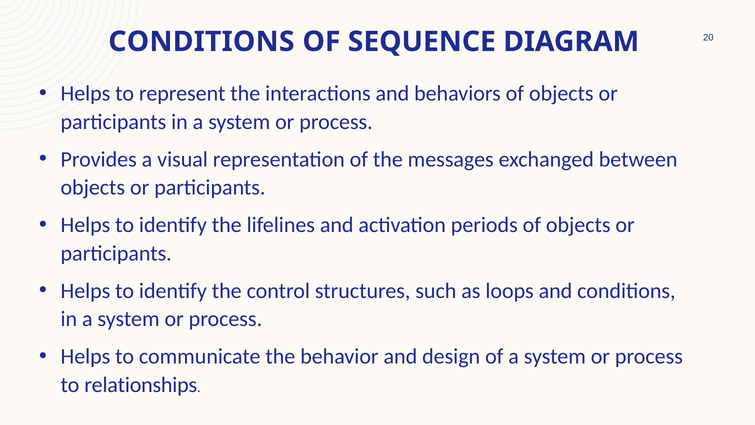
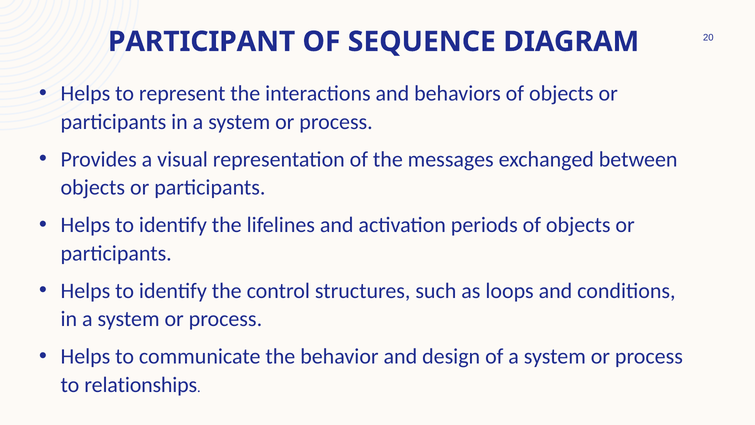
CONDITIONS at (201, 42): CONDITIONS -> PARTICIPANT
